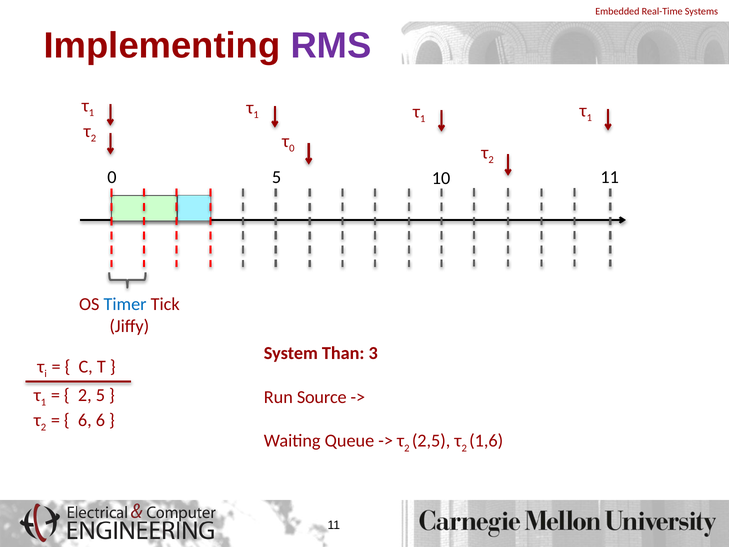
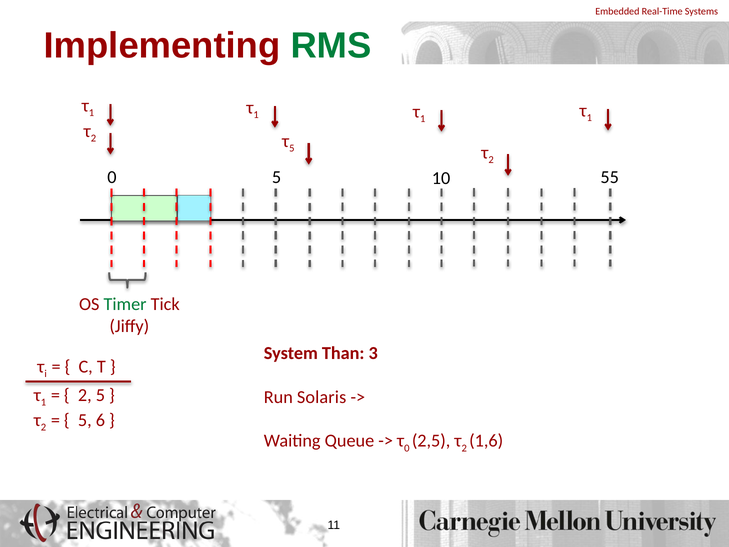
RMS colour: purple -> green
0 at (292, 148): 0 -> 5
10 11: 11 -> 55
Timer colour: blue -> green
Source: Source -> Solaris
6 at (85, 420): 6 -> 5
2 at (407, 448): 2 -> 0
